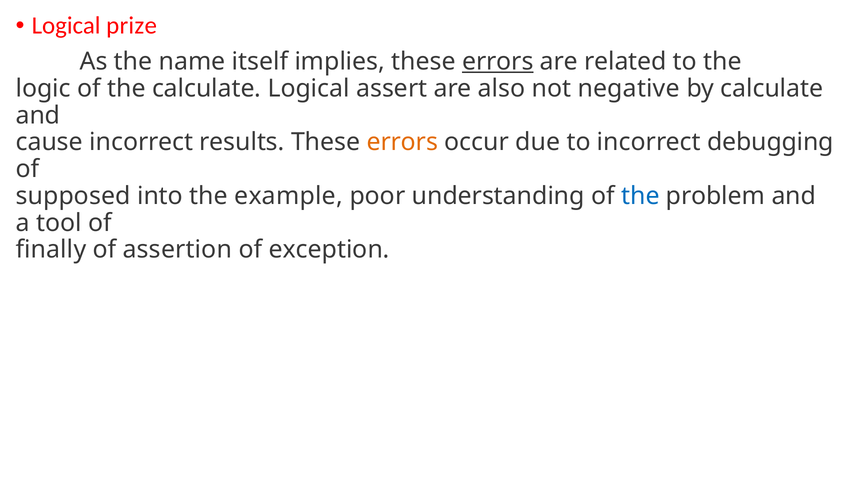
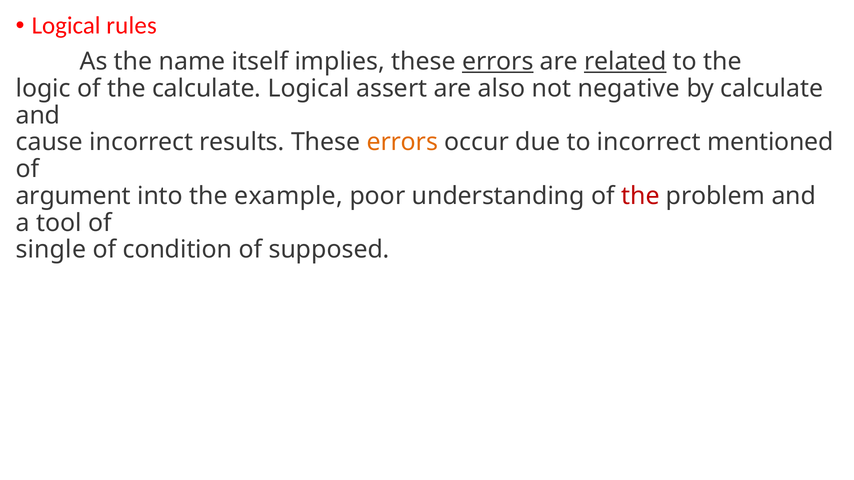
prize: prize -> rules
related underline: none -> present
debugging: debugging -> mentioned
supposed: supposed -> argument
the at (640, 196) colour: blue -> red
finally: finally -> single
assertion: assertion -> condition
exception: exception -> supposed
